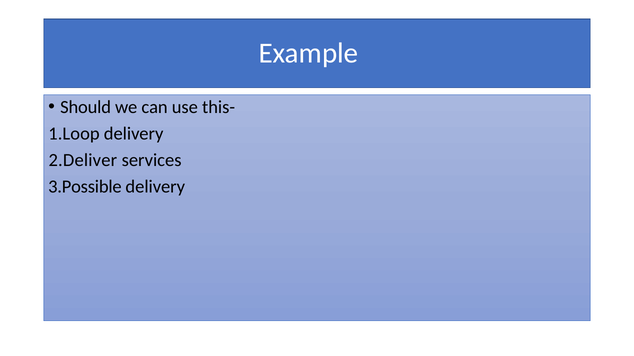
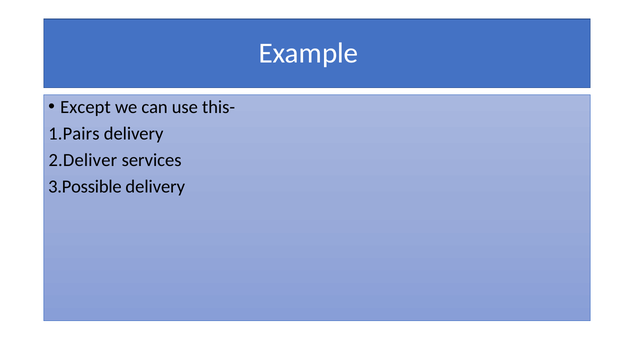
Should: Should -> Except
1.Loop: 1.Loop -> 1.Pairs
